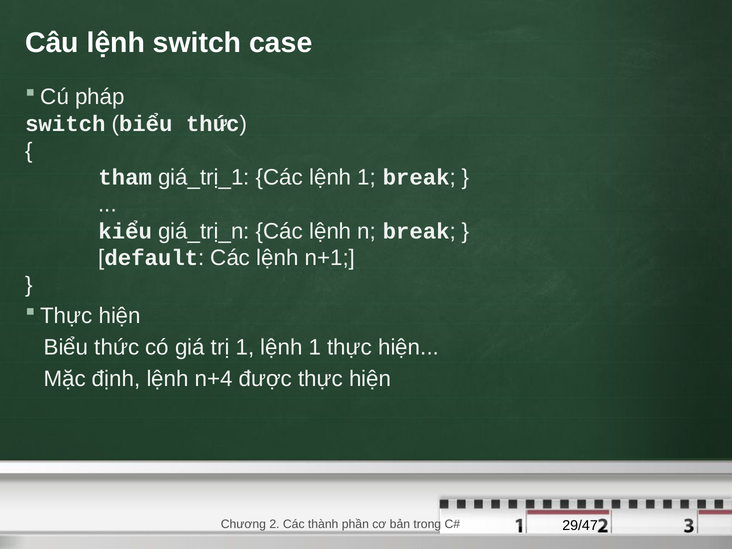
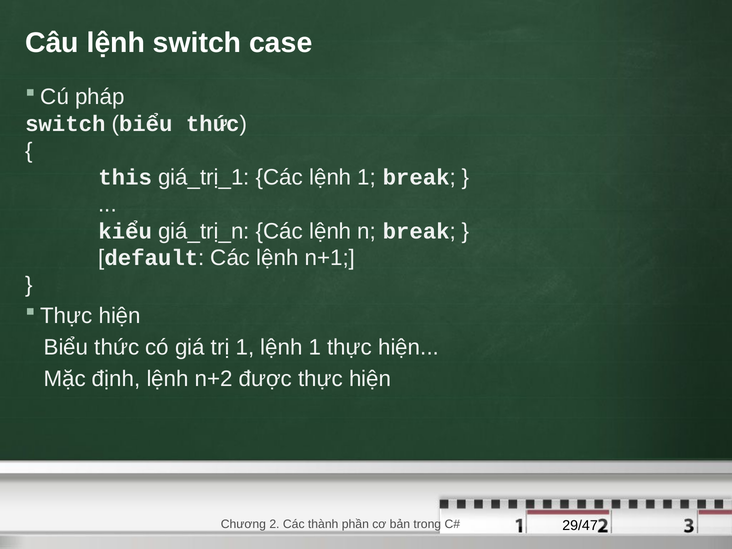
tham: tham -> this
n+4: n+4 -> n+2
